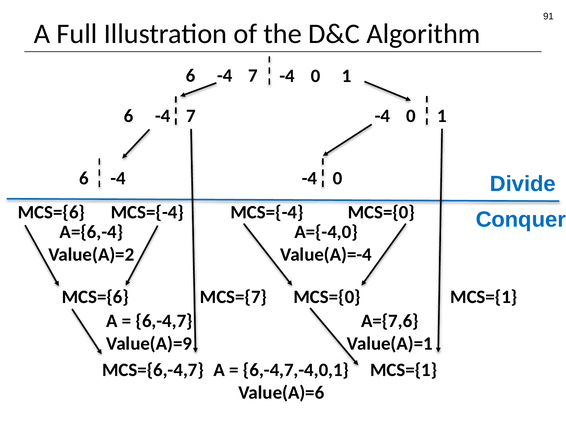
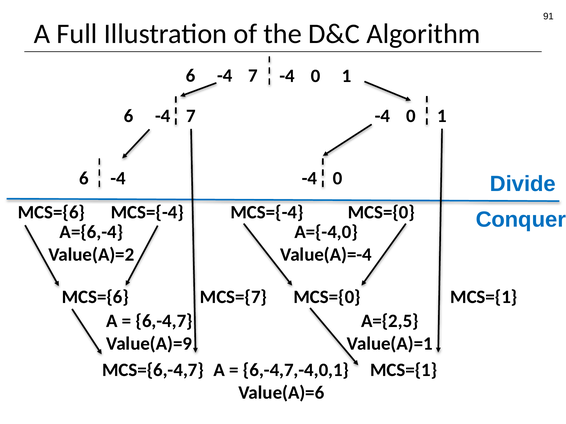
A={7,6: A={7,6 -> A={2,5
